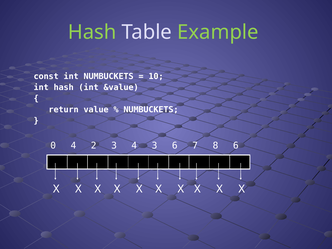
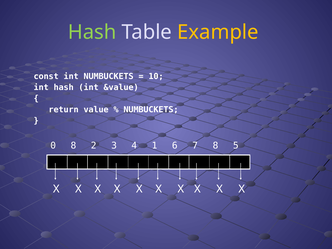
Example colour: light green -> yellow
0 4: 4 -> 8
4 3: 3 -> 1
8 6: 6 -> 5
